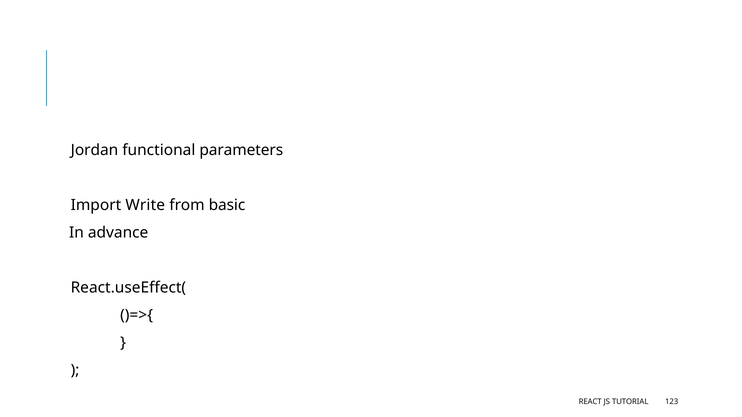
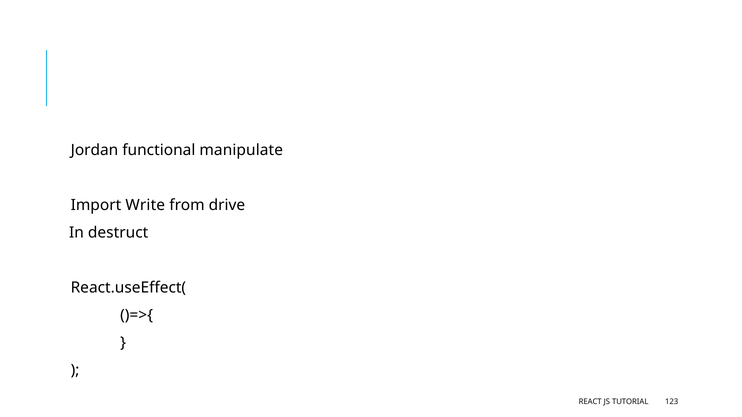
parameters: parameters -> manipulate
basic: basic -> drive
advance: advance -> destruct
